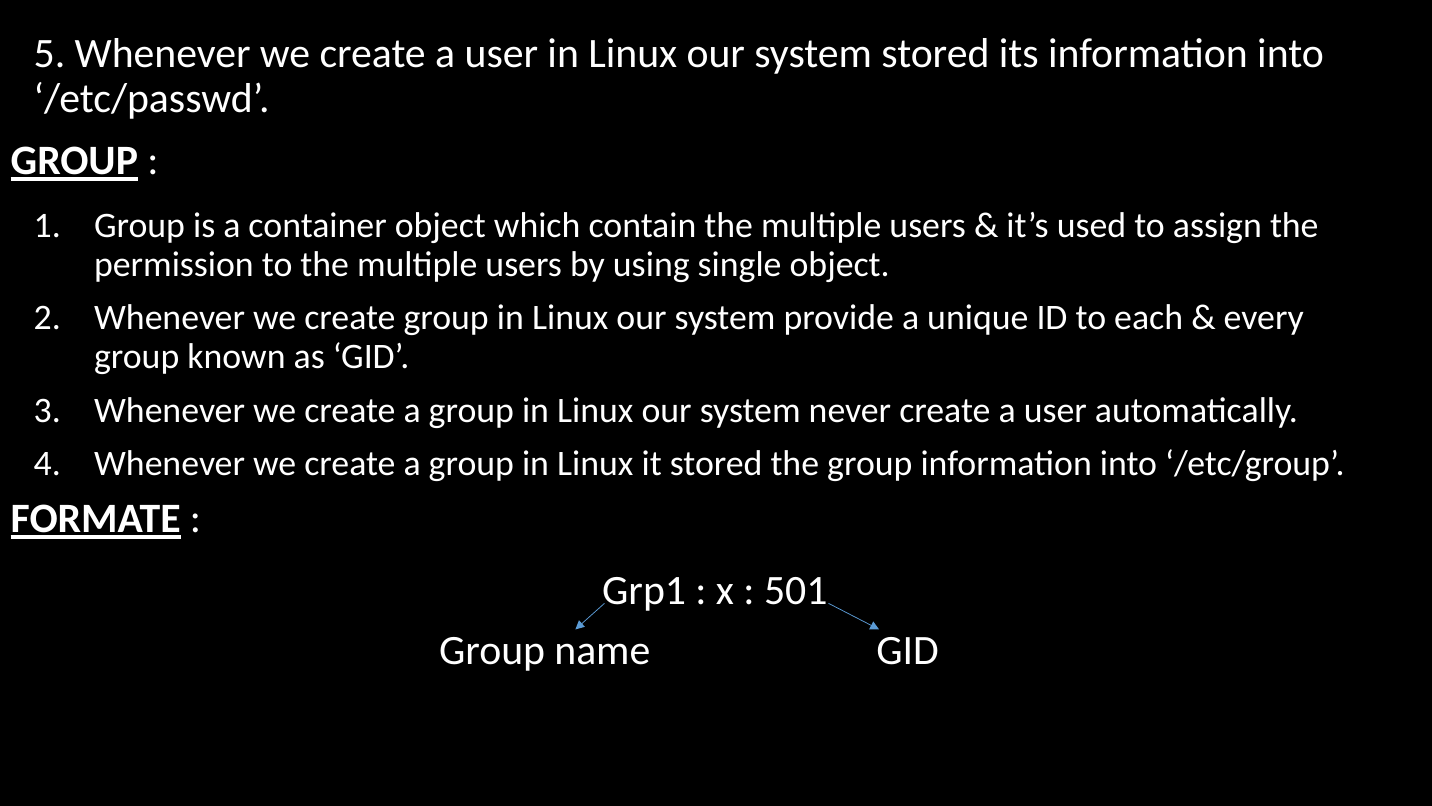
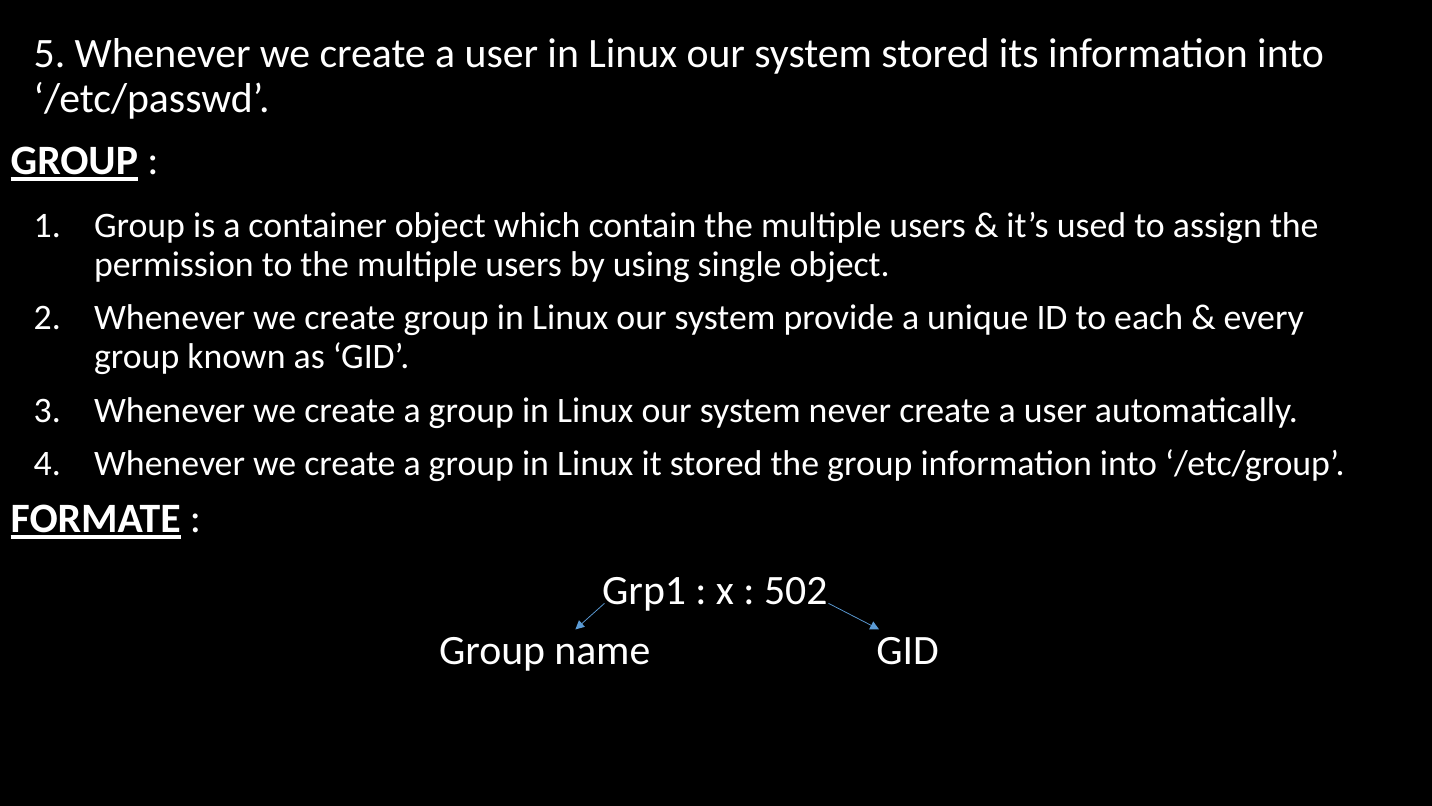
501: 501 -> 502
